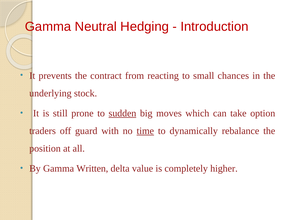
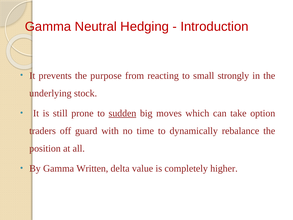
contract: contract -> purpose
chances: chances -> strongly
time underline: present -> none
